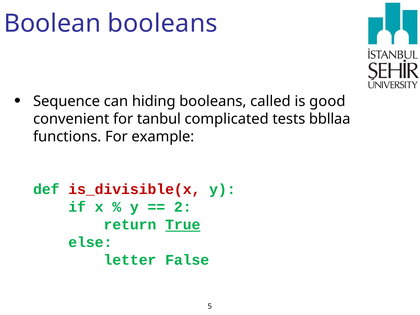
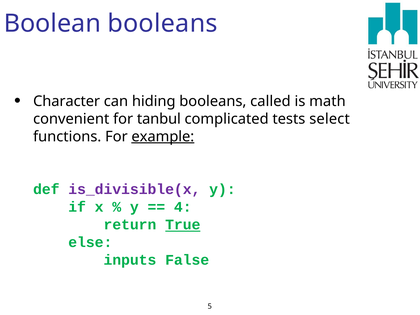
Sequence: Sequence -> Character
good: good -> math
bbllaa: bbllaa -> select
example underline: none -> present
is_divisible(x colour: red -> purple
2: 2 -> 4
letter: letter -> inputs
